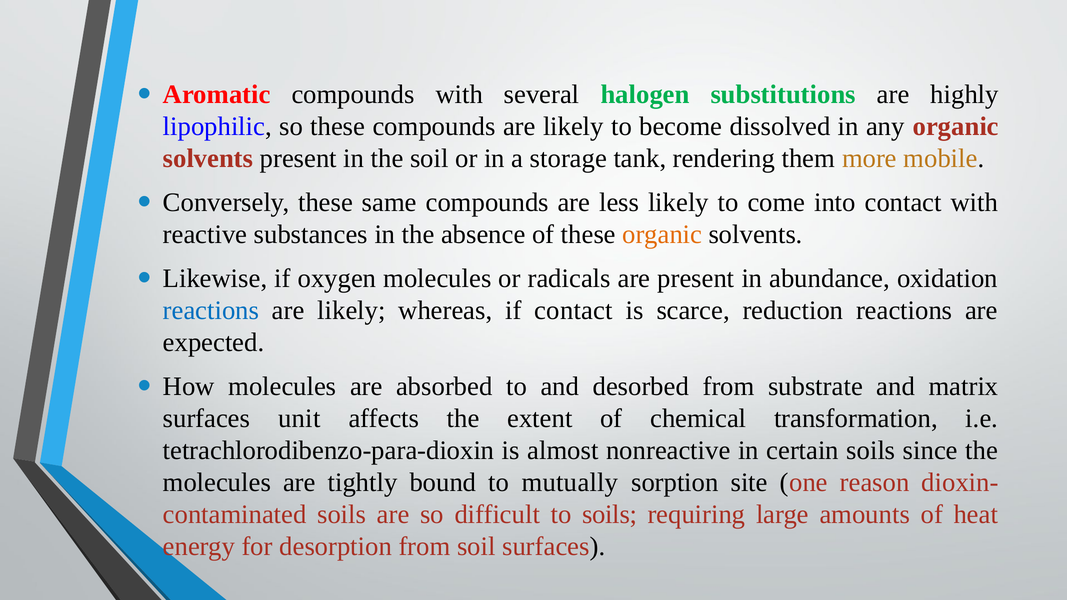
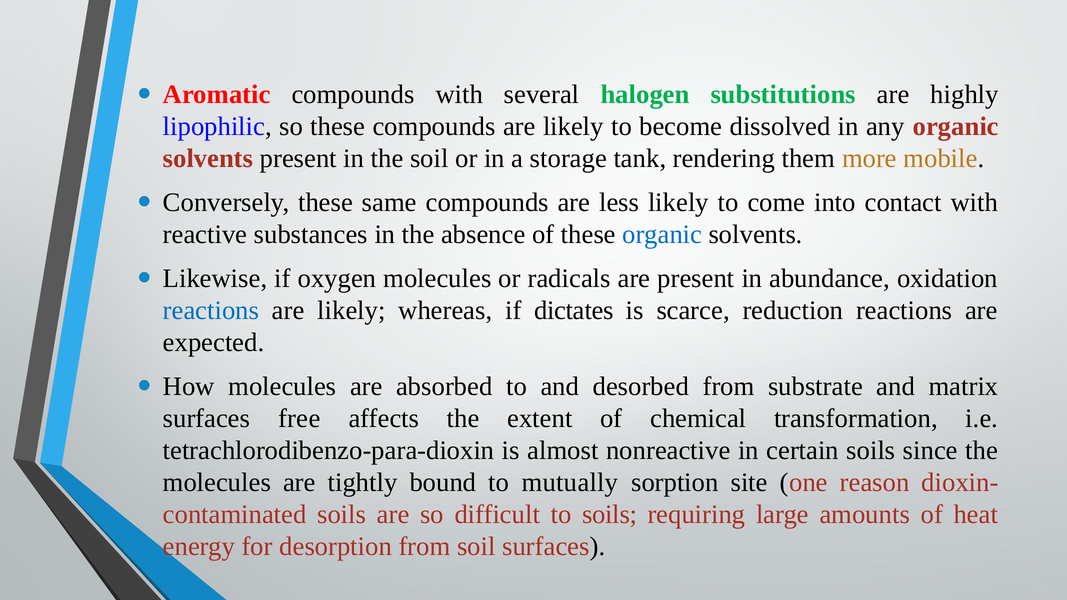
organic at (662, 235) colour: orange -> blue
if contact: contact -> dictates
unit: unit -> free
